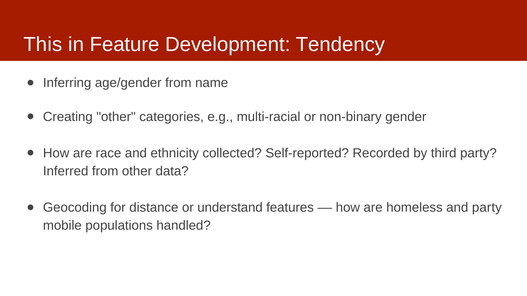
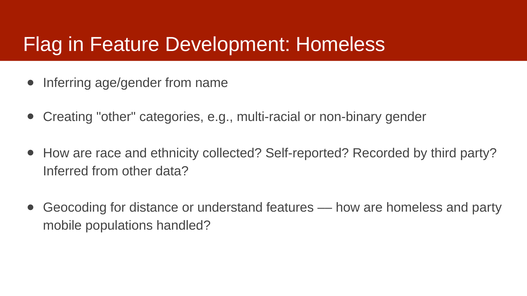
This: This -> Flag
Development Tendency: Tendency -> Homeless
